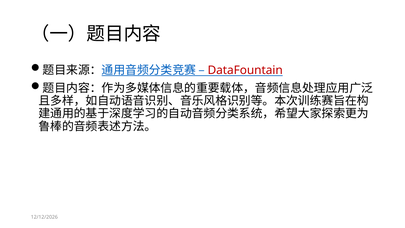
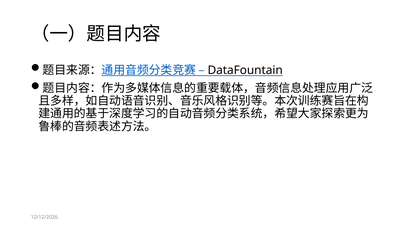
DataFountain colour: red -> black
